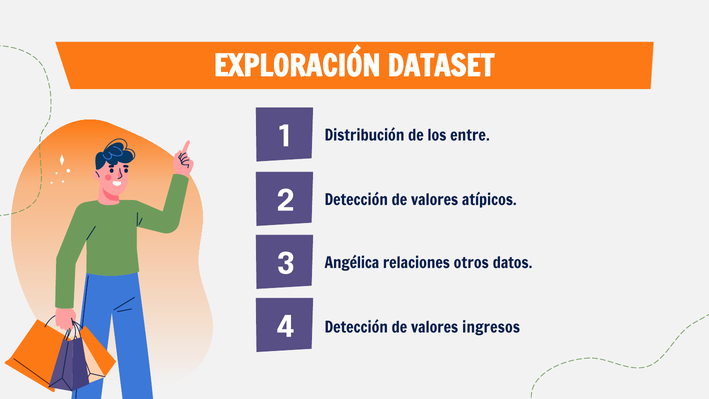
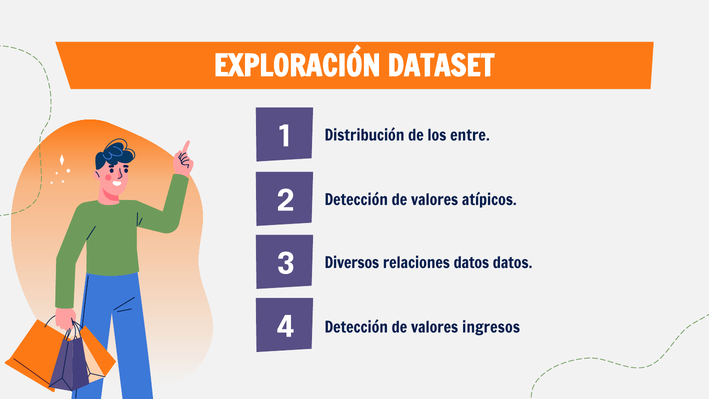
Angélica: Angélica -> Diversos
relaciones otros: otros -> datos
